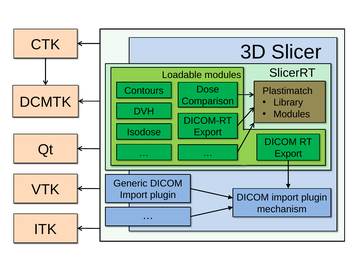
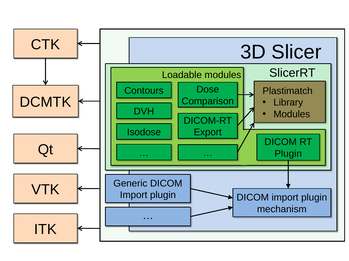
Export at (288, 154): Export -> Plugin
